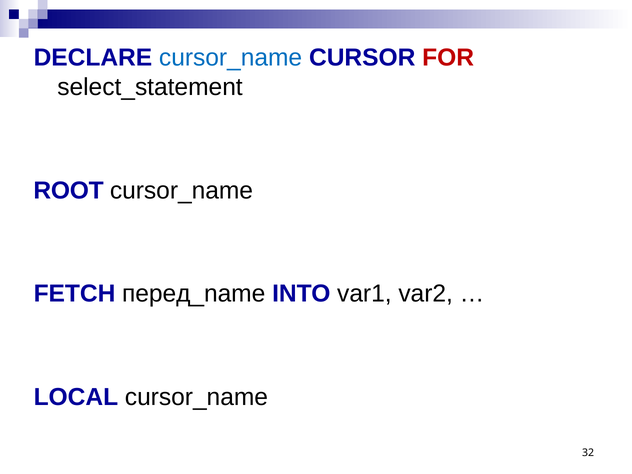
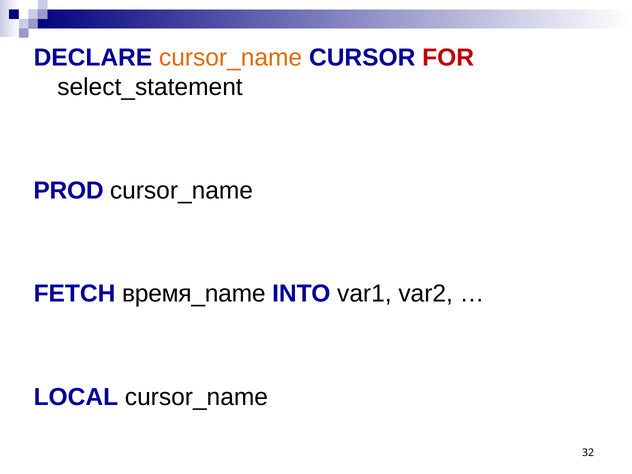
cursor_name at (231, 58) colour: blue -> orange
ROOT: ROOT -> PROD
перед_name: перед_name -> время_name
